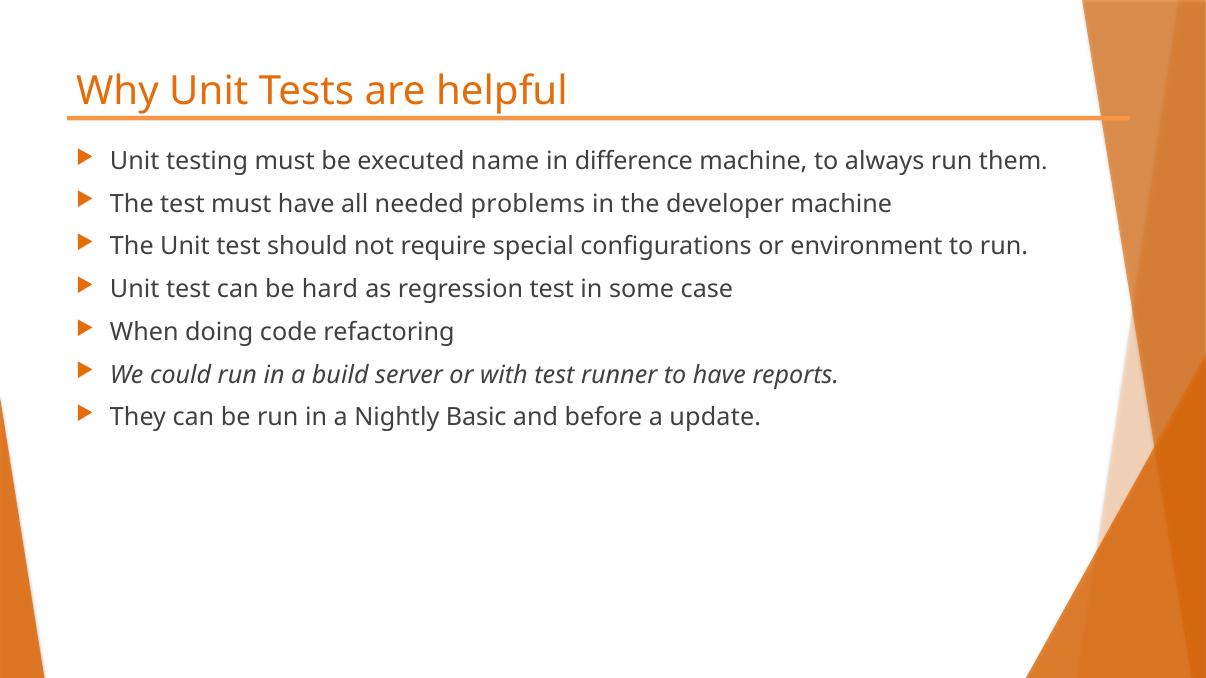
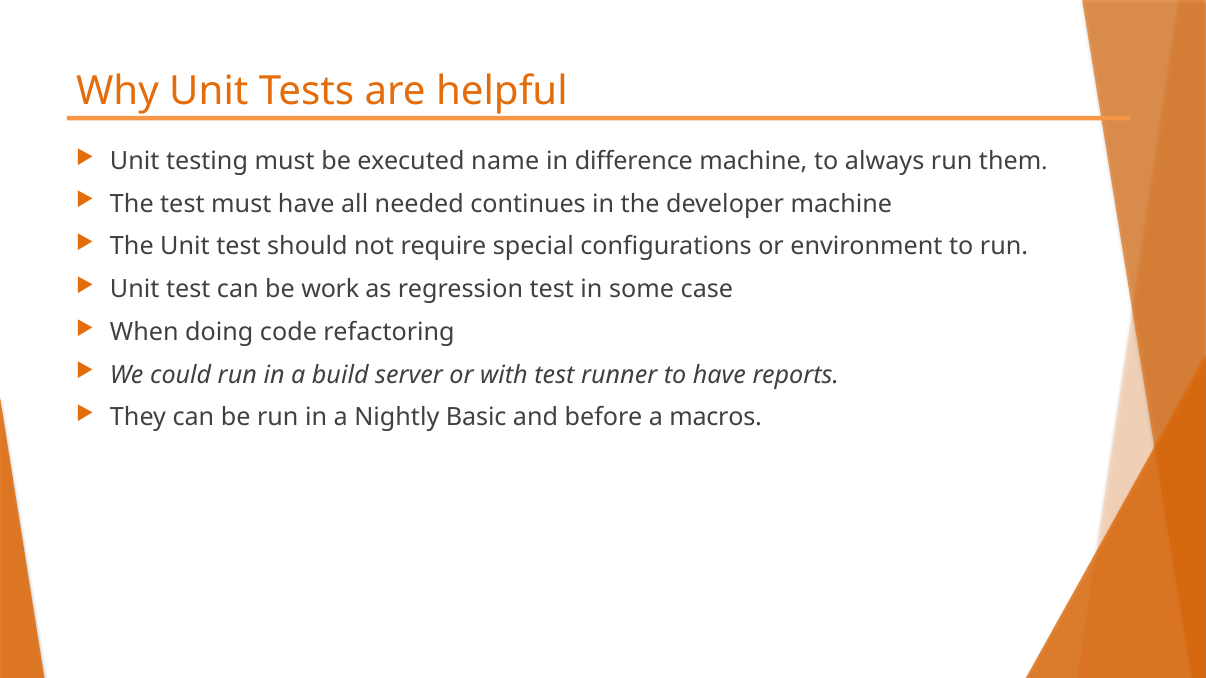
problems: problems -> continues
hard: hard -> work
update: update -> macros
